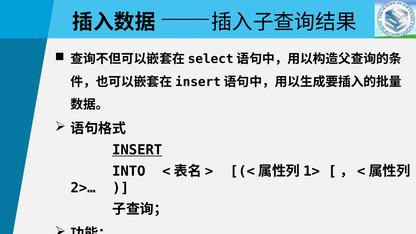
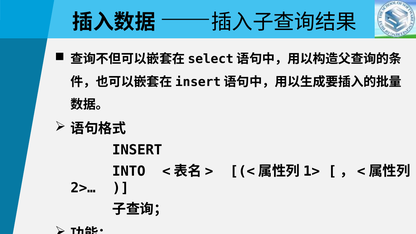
INSERT underline: present -> none
